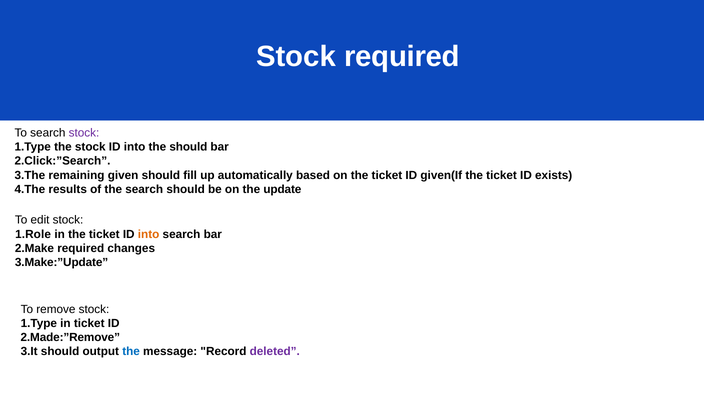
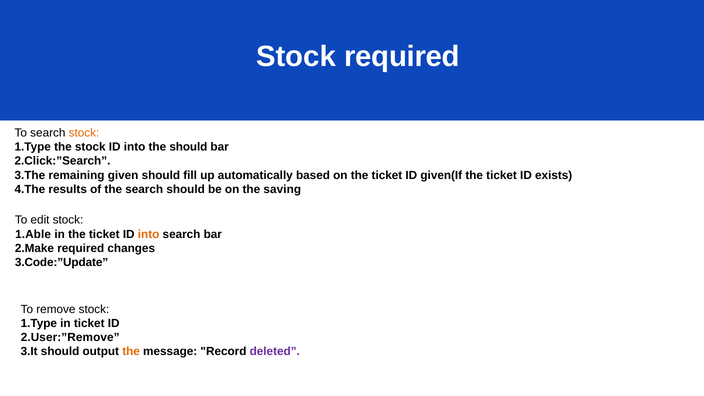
stock at (84, 133) colour: purple -> orange
update: update -> saving
1.Role: 1.Role -> 1.Able
3.Make:”Update: 3.Make:”Update -> 3.Code:”Update
2.Made:”Remove: 2.Made:”Remove -> 2.User:”Remove
the at (131, 351) colour: blue -> orange
